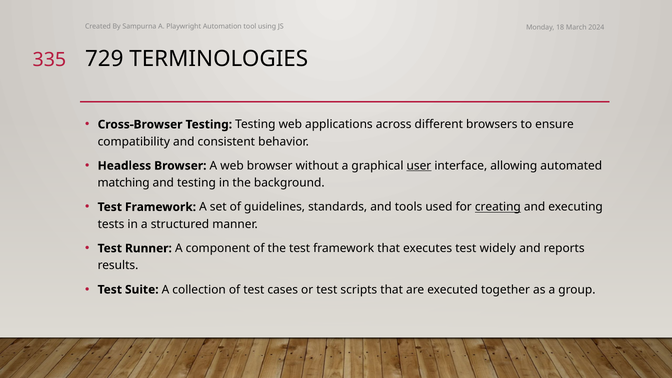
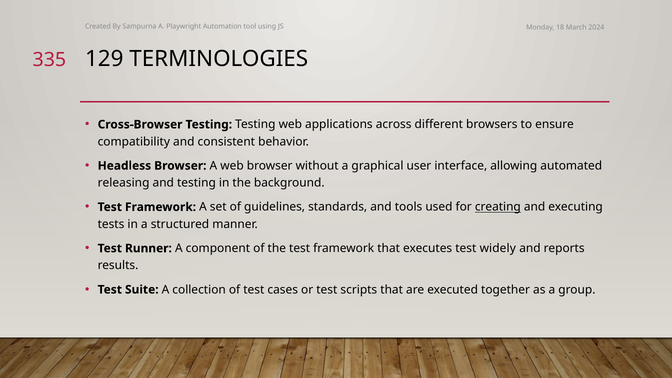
729: 729 -> 129
user underline: present -> none
matching: matching -> releasing
